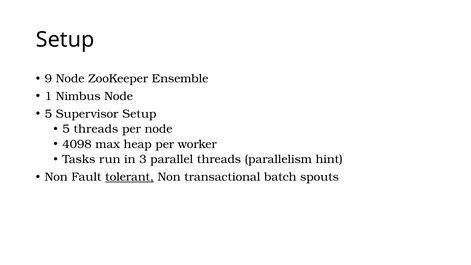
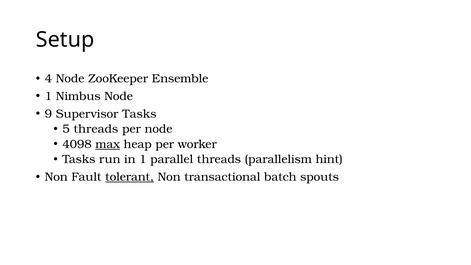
9: 9 -> 4
5 at (48, 114): 5 -> 9
Supervisor Setup: Setup -> Tasks
max underline: none -> present
in 3: 3 -> 1
